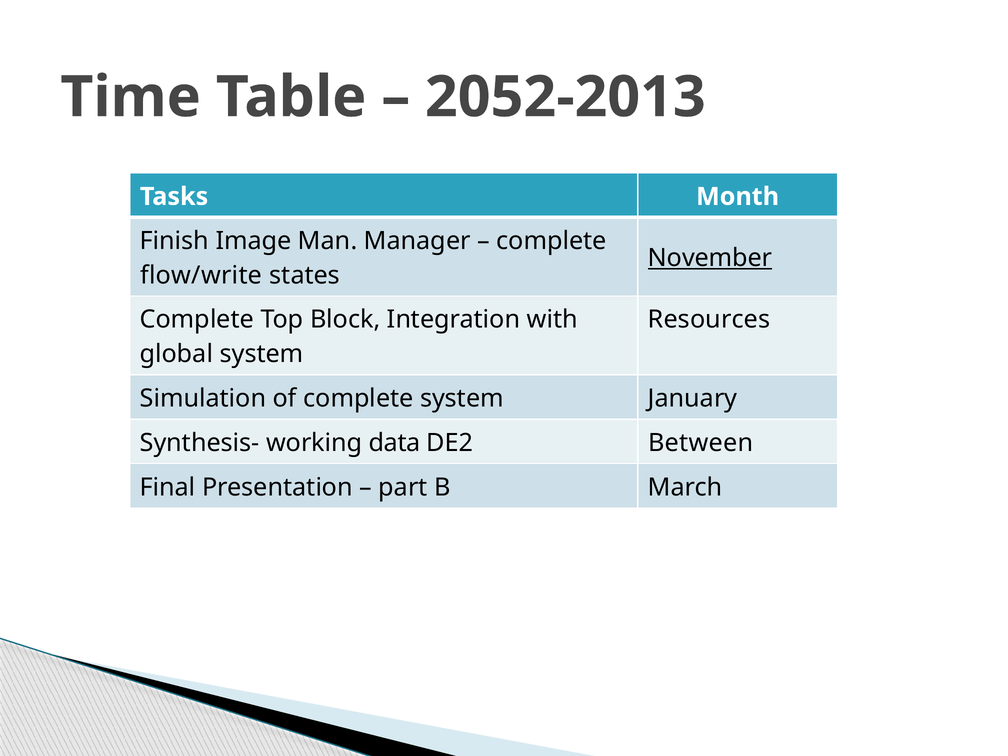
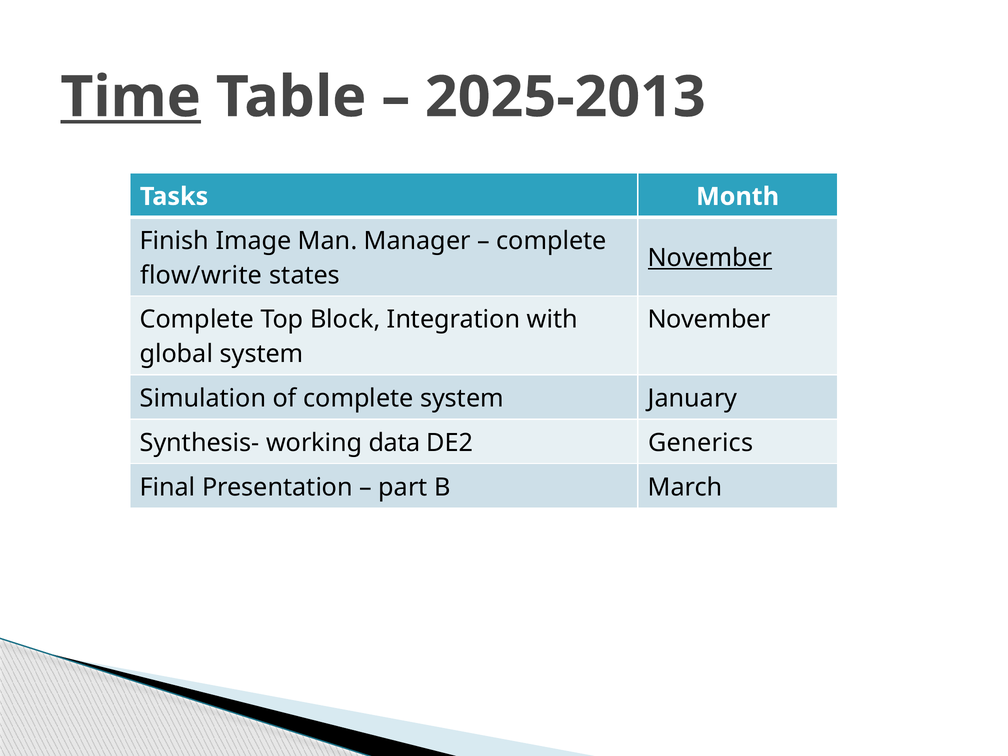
Time underline: none -> present
2052-2013: 2052-2013 -> 2025-2013
Resources at (709, 320): Resources -> November
Between: Between -> Generics
